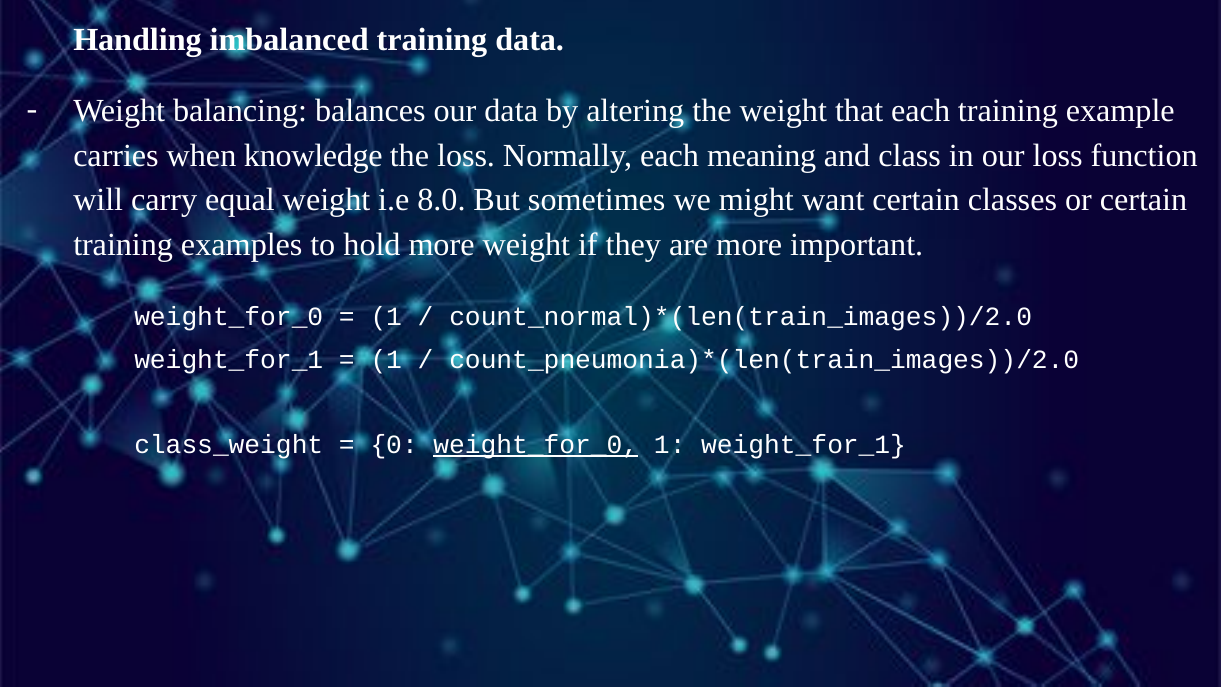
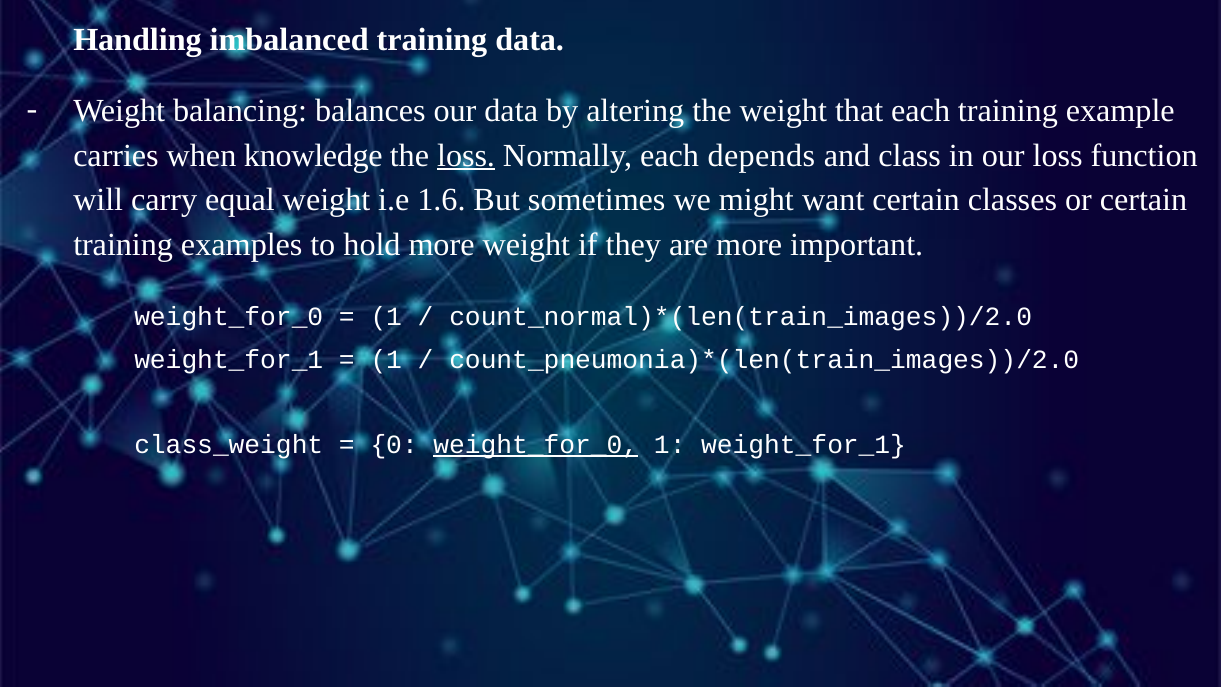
loss at (466, 156) underline: none -> present
meaning: meaning -> depends
8.0: 8.0 -> 1.6
